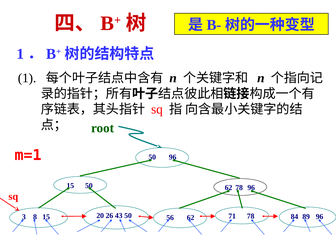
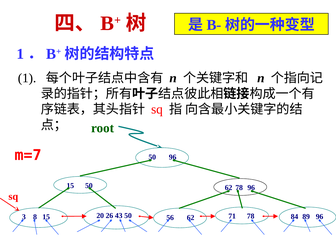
m=1: m=1 -> m=7
